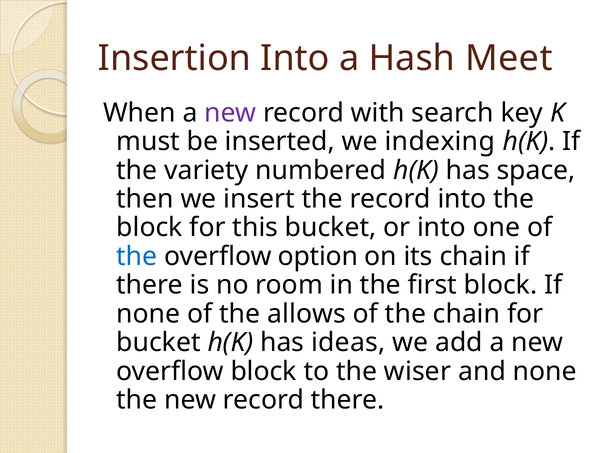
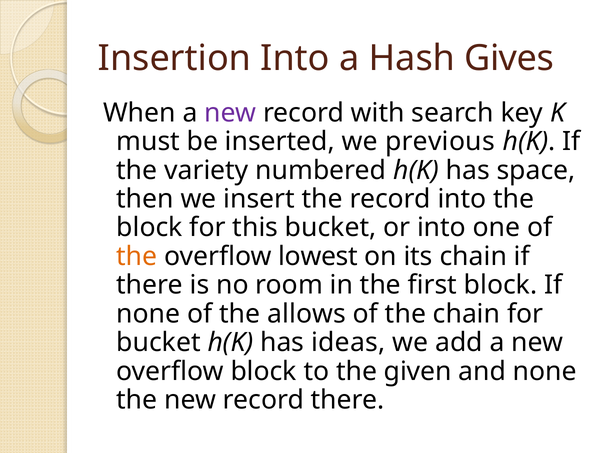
Meet: Meet -> Gives
indexing: indexing -> previous
the at (137, 256) colour: blue -> orange
option: option -> lowest
wiser: wiser -> given
